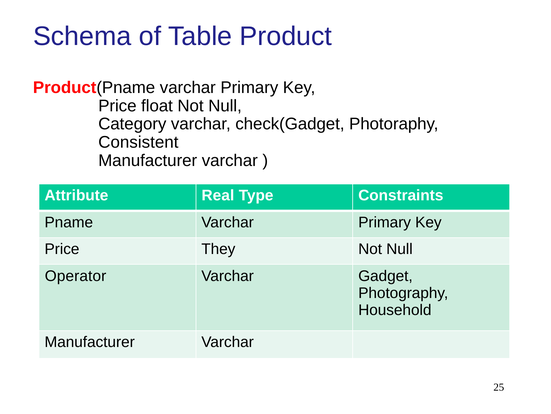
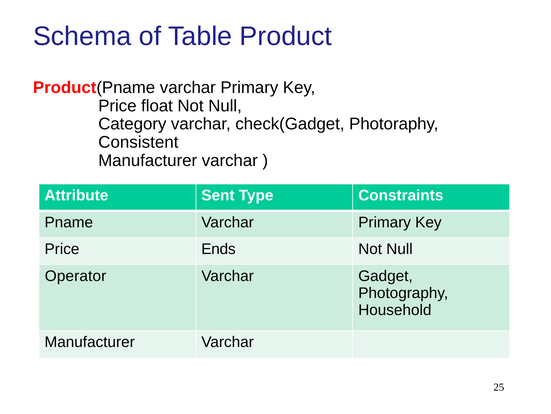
Real: Real -> Sent
They: They -> Ends
